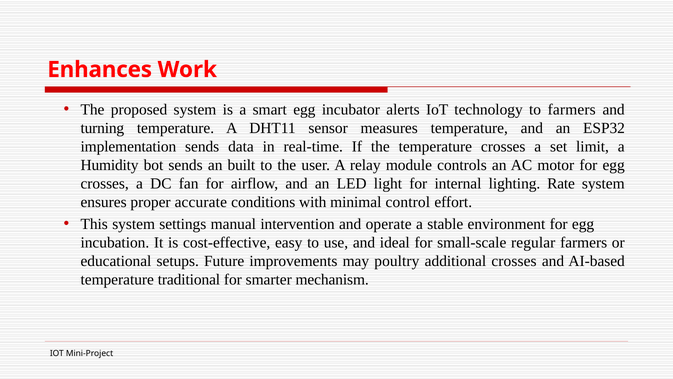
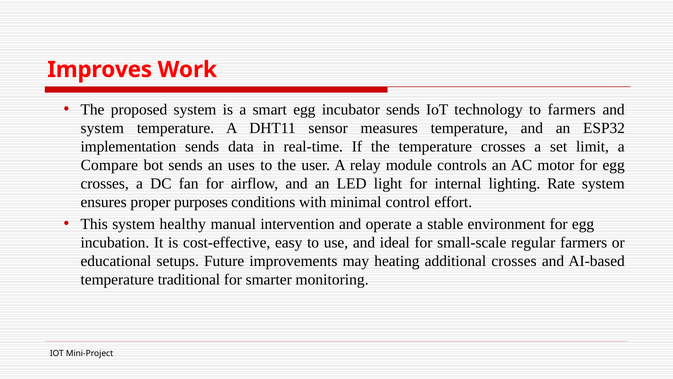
Enhances: Enhances -> Improves
incubator alerts: alerts -> sends
turning at (102, 128): turning -> system
Humidity: Humidity -> Compare
built: built -> uses
accurate: accurate -> purposes
settings: settings -> healthy
poultry: poultry -> heating
mechanism: mechanism -> monitoring
